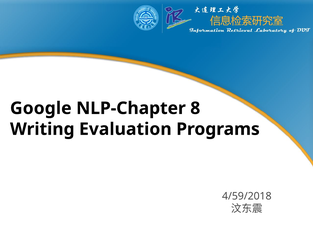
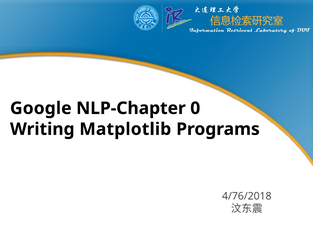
8: 8 -> 0
Evaluation: Evaluation -> Matplotlib
4/59/2018: 4/59/2018 -> 4/76/2018
